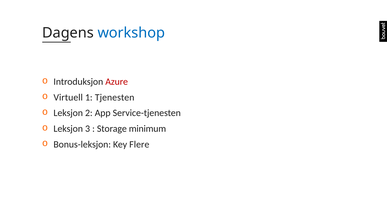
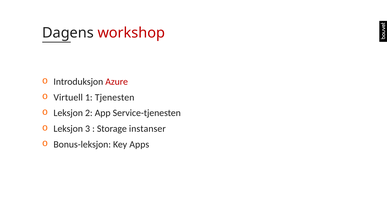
workshop colour: blue -> red
minimum: minimum -> instanser
Flere: Flere -> Apps
